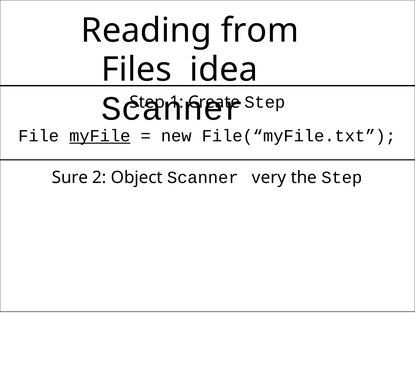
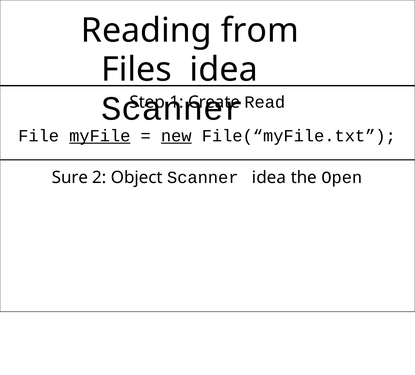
Step at (265, 102): Step -> Read
new underline: none -> present
Scanner very: very -> idea
the Step: Step -> Open
